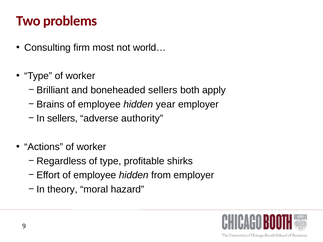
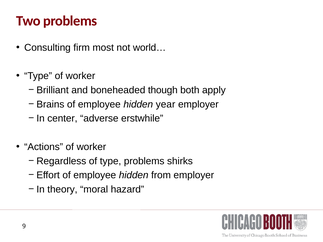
boneheaded sellers: sellers -> though
sellers at (62, 119): sellers -> center
authority: authority -> erstwhile
type profitable: profitable -> problems
